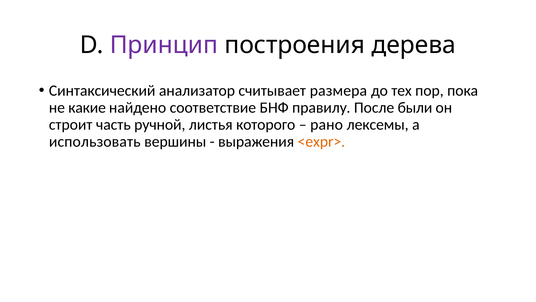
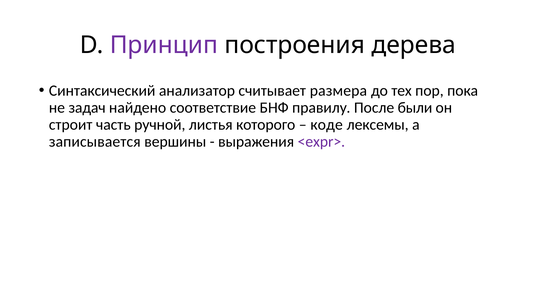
какие: какие -> задач
рано: рано -> коде
использовать: использовать -> записывается
<expr> colour: orange -> purple
